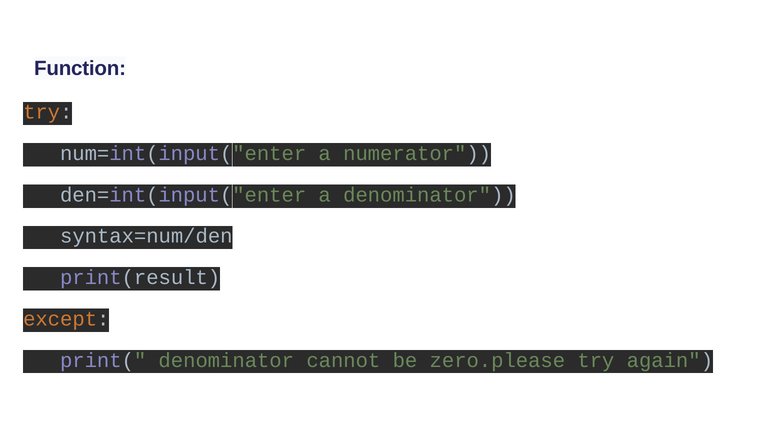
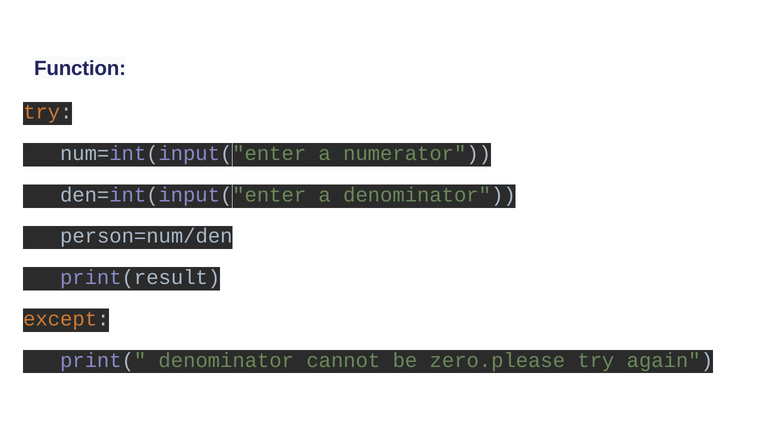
syntax=num/den: syntax=num/den -> person=num/den
